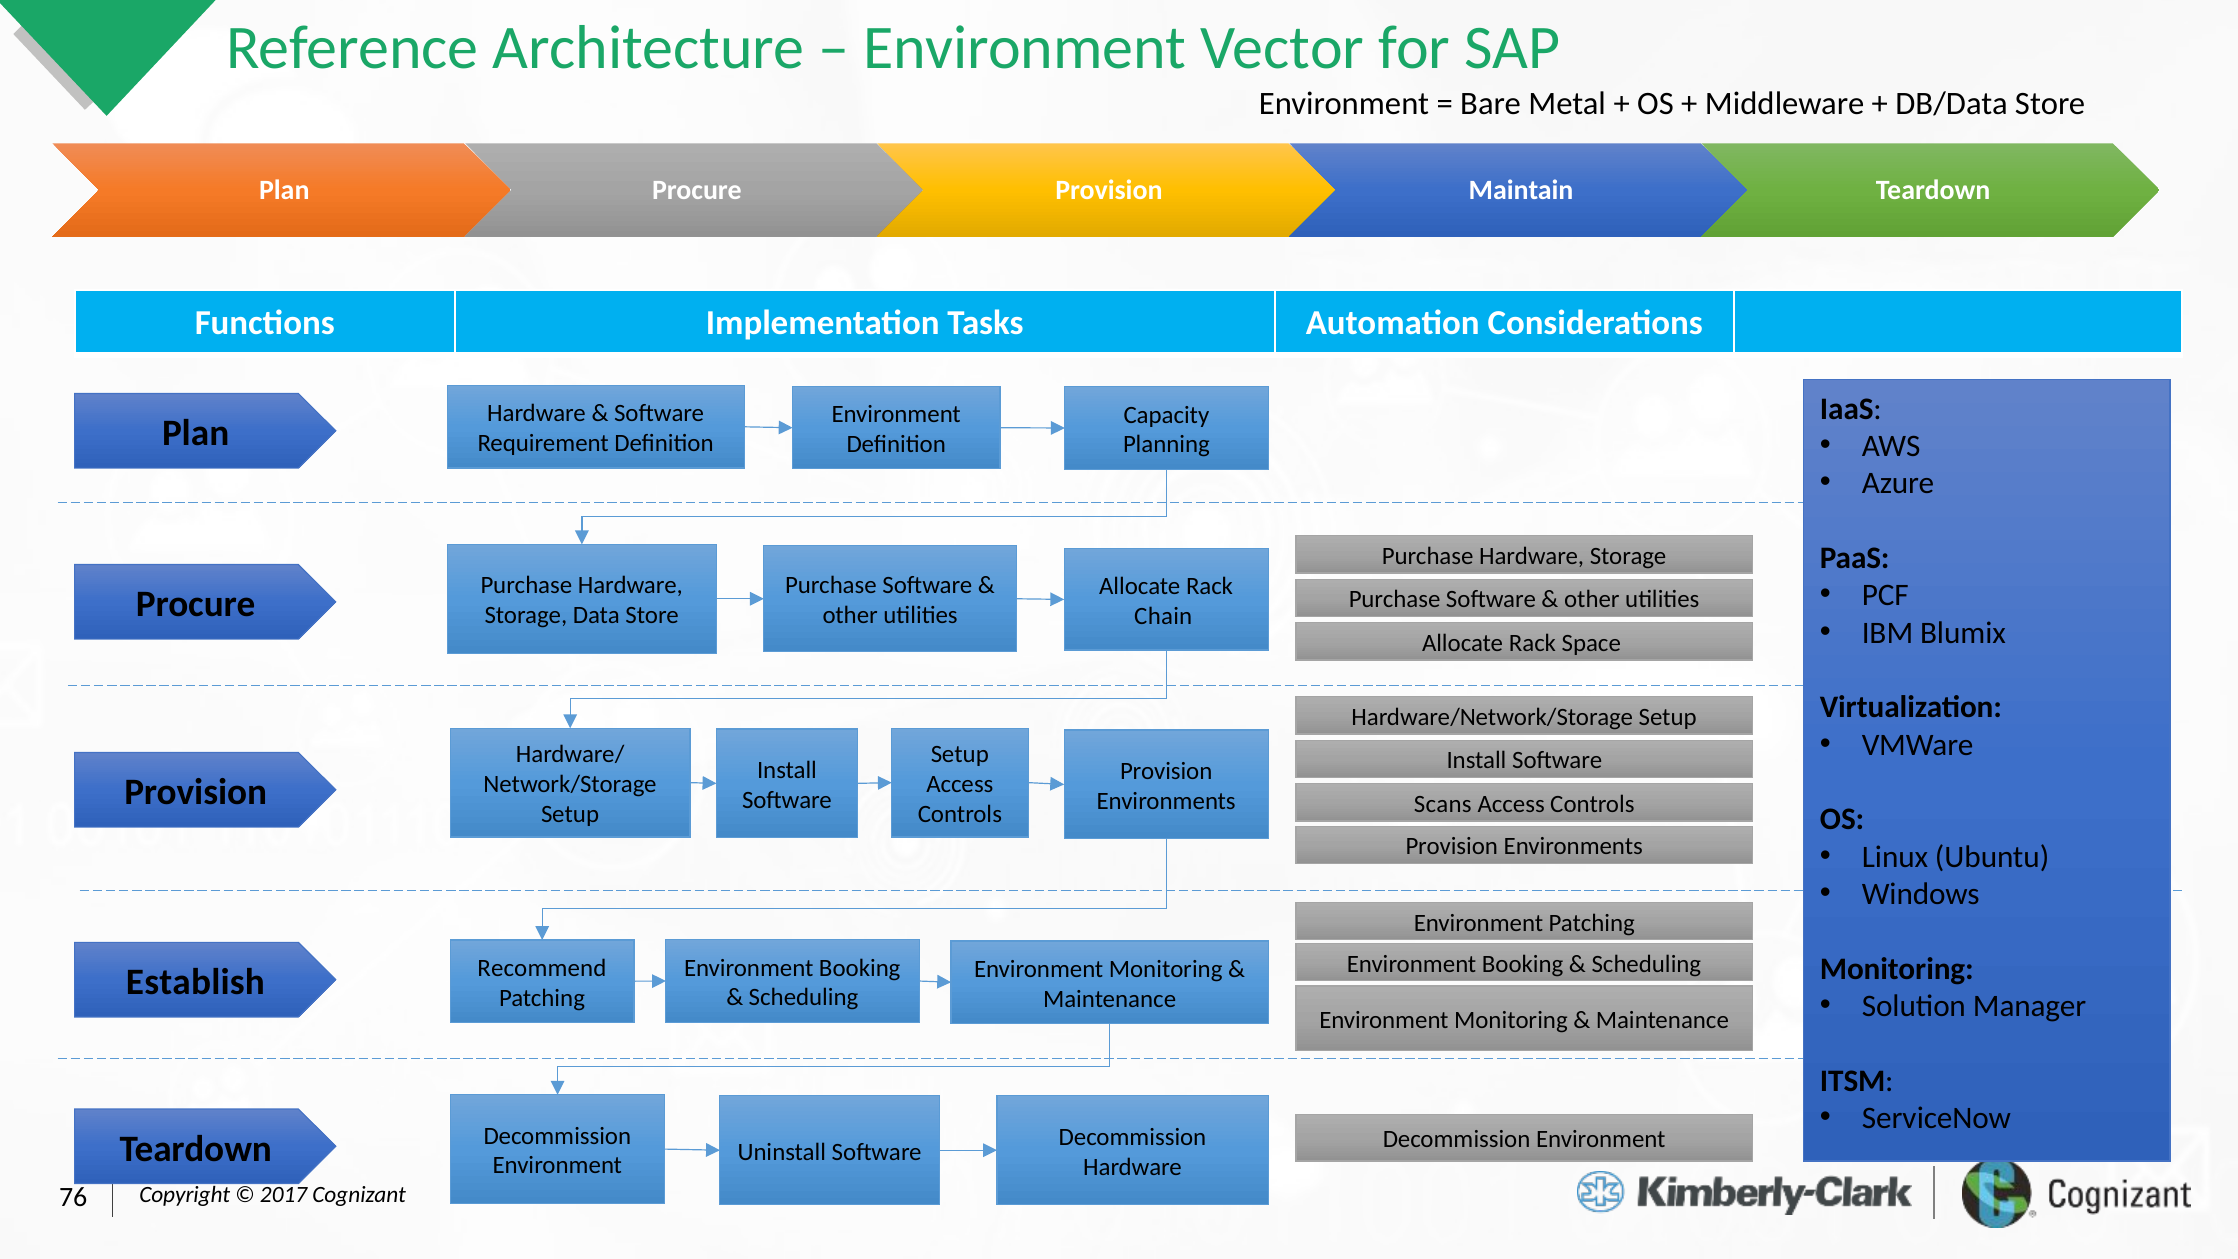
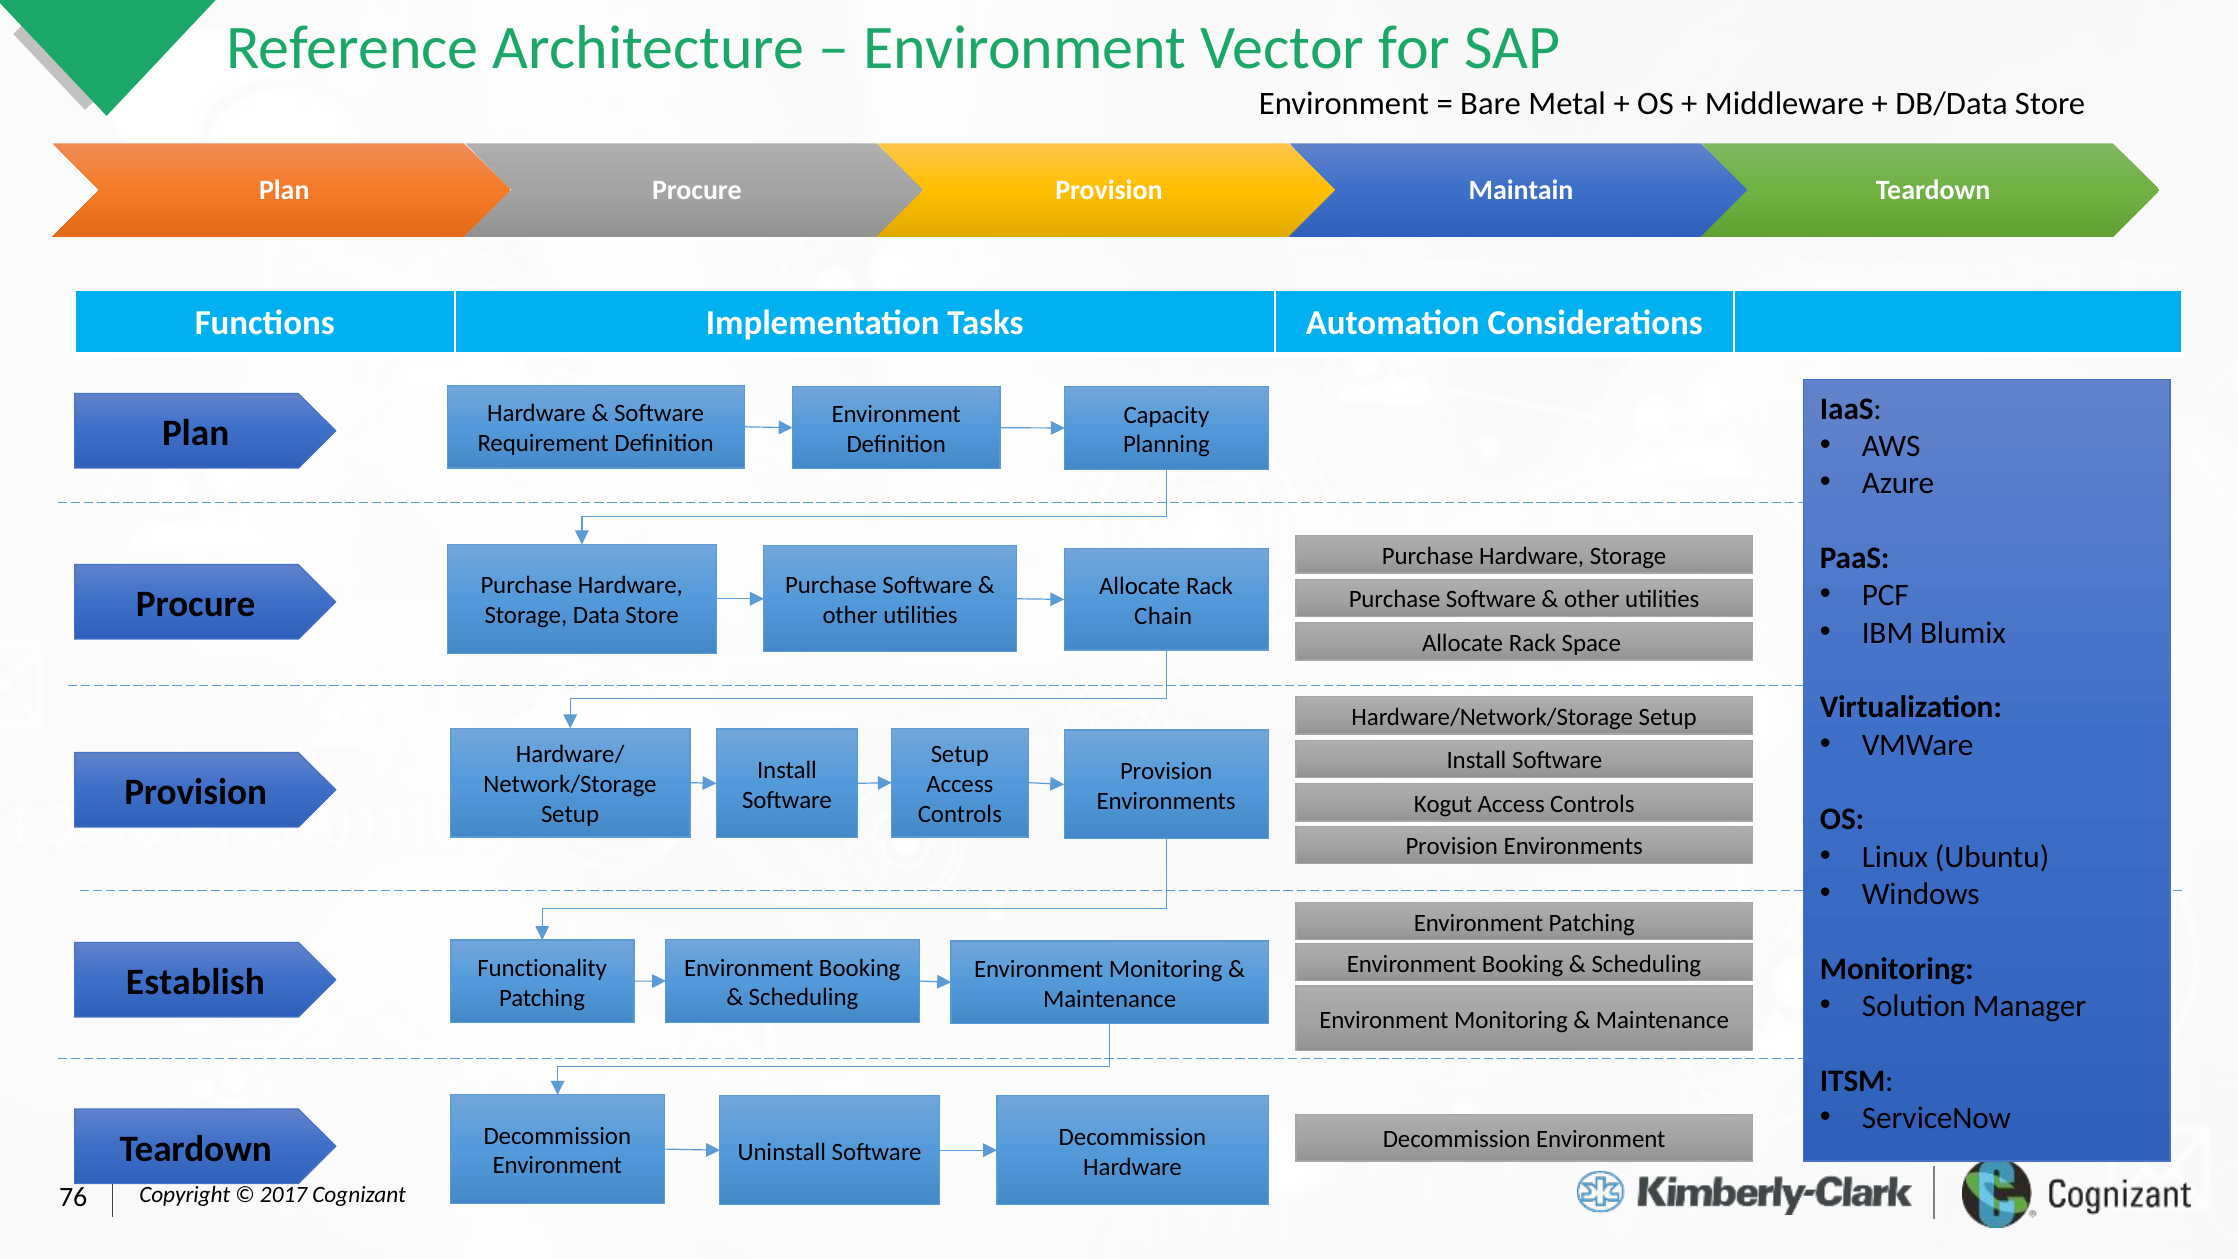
Scans: Scans -> Kogut
Recommend: Recommend -> Functionality
